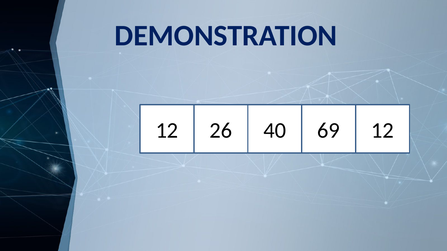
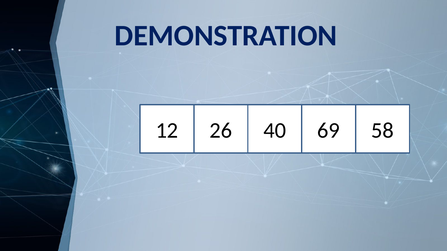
69 12: 12 -> 58
